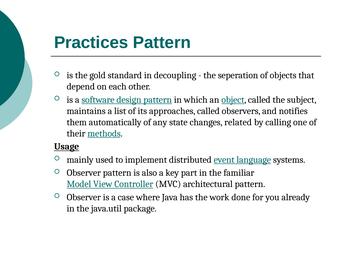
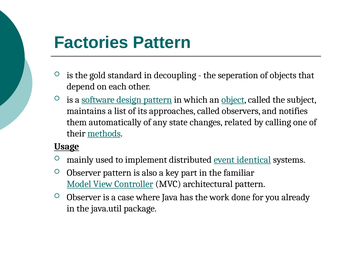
Practices: Practices -> Factories
language: language -> identical
